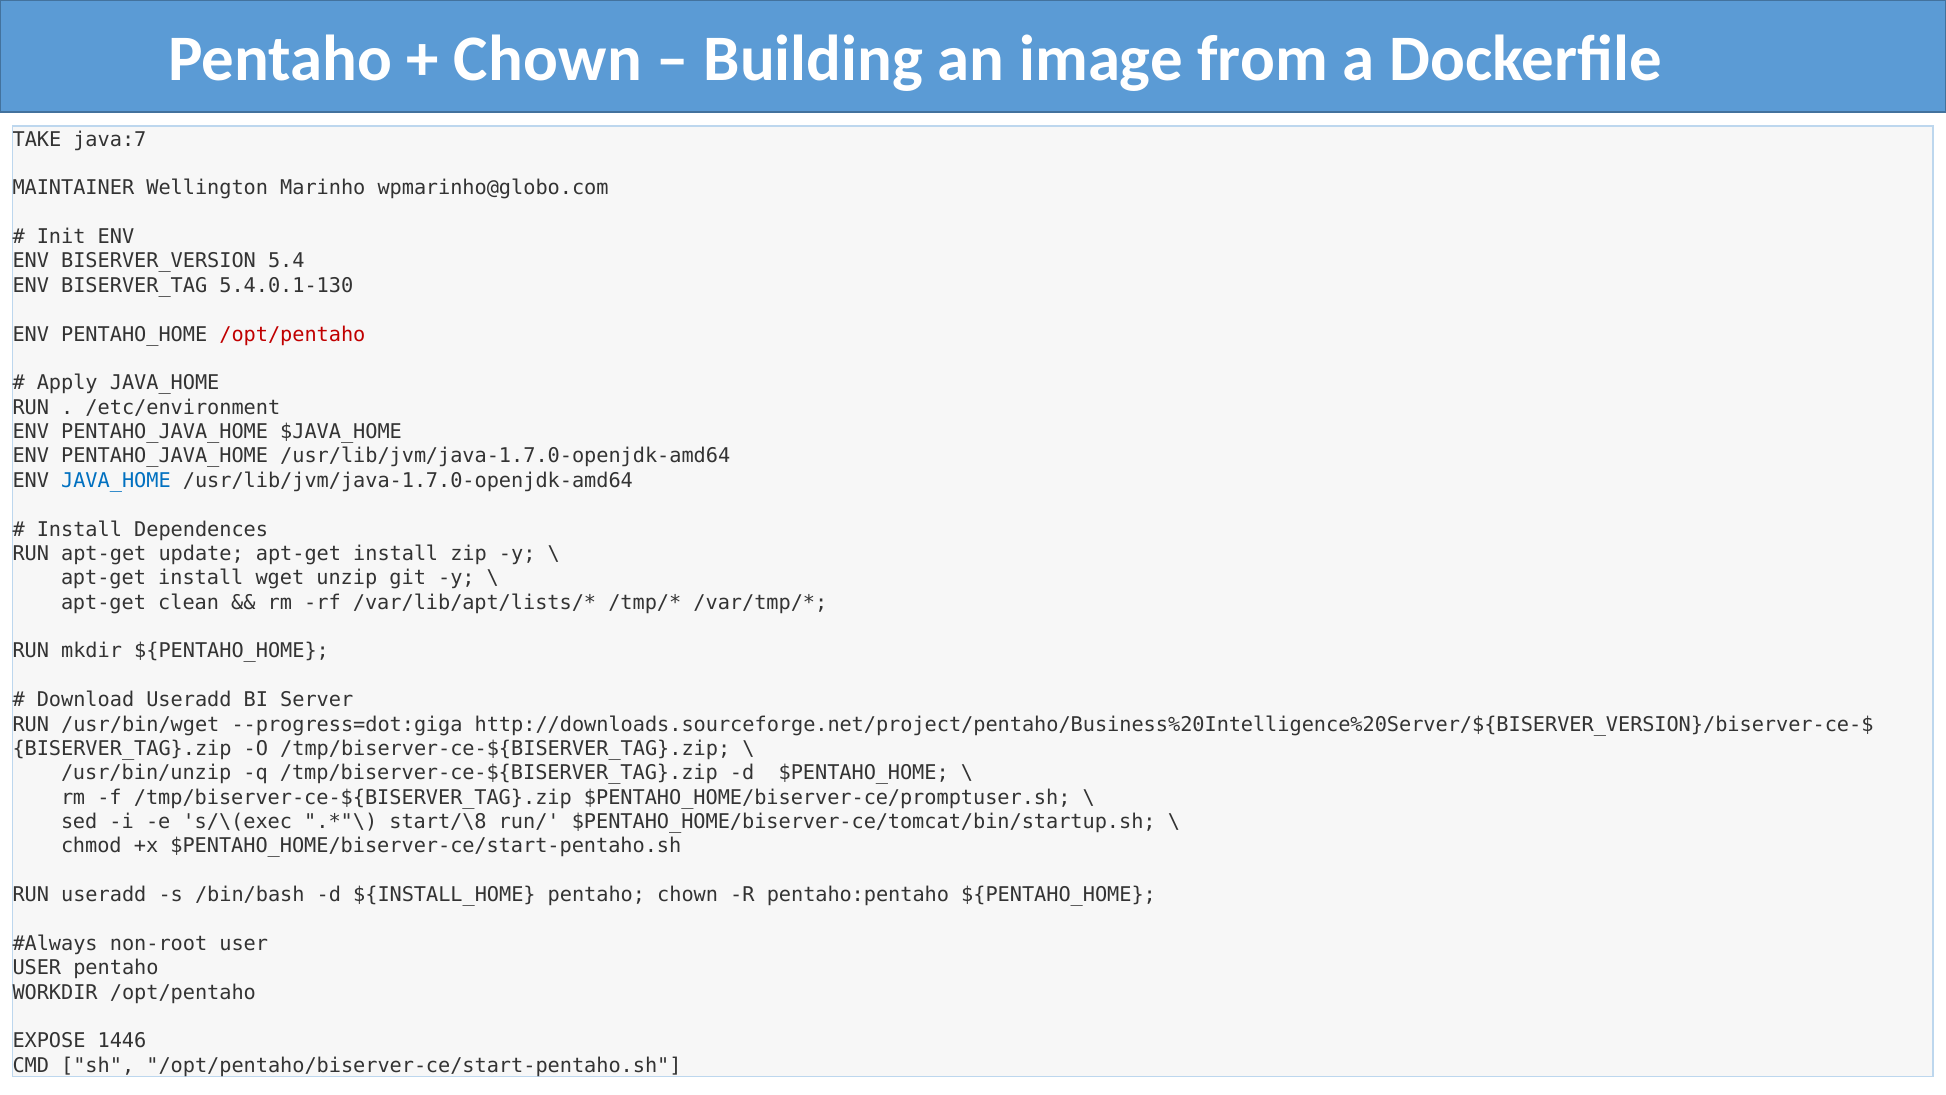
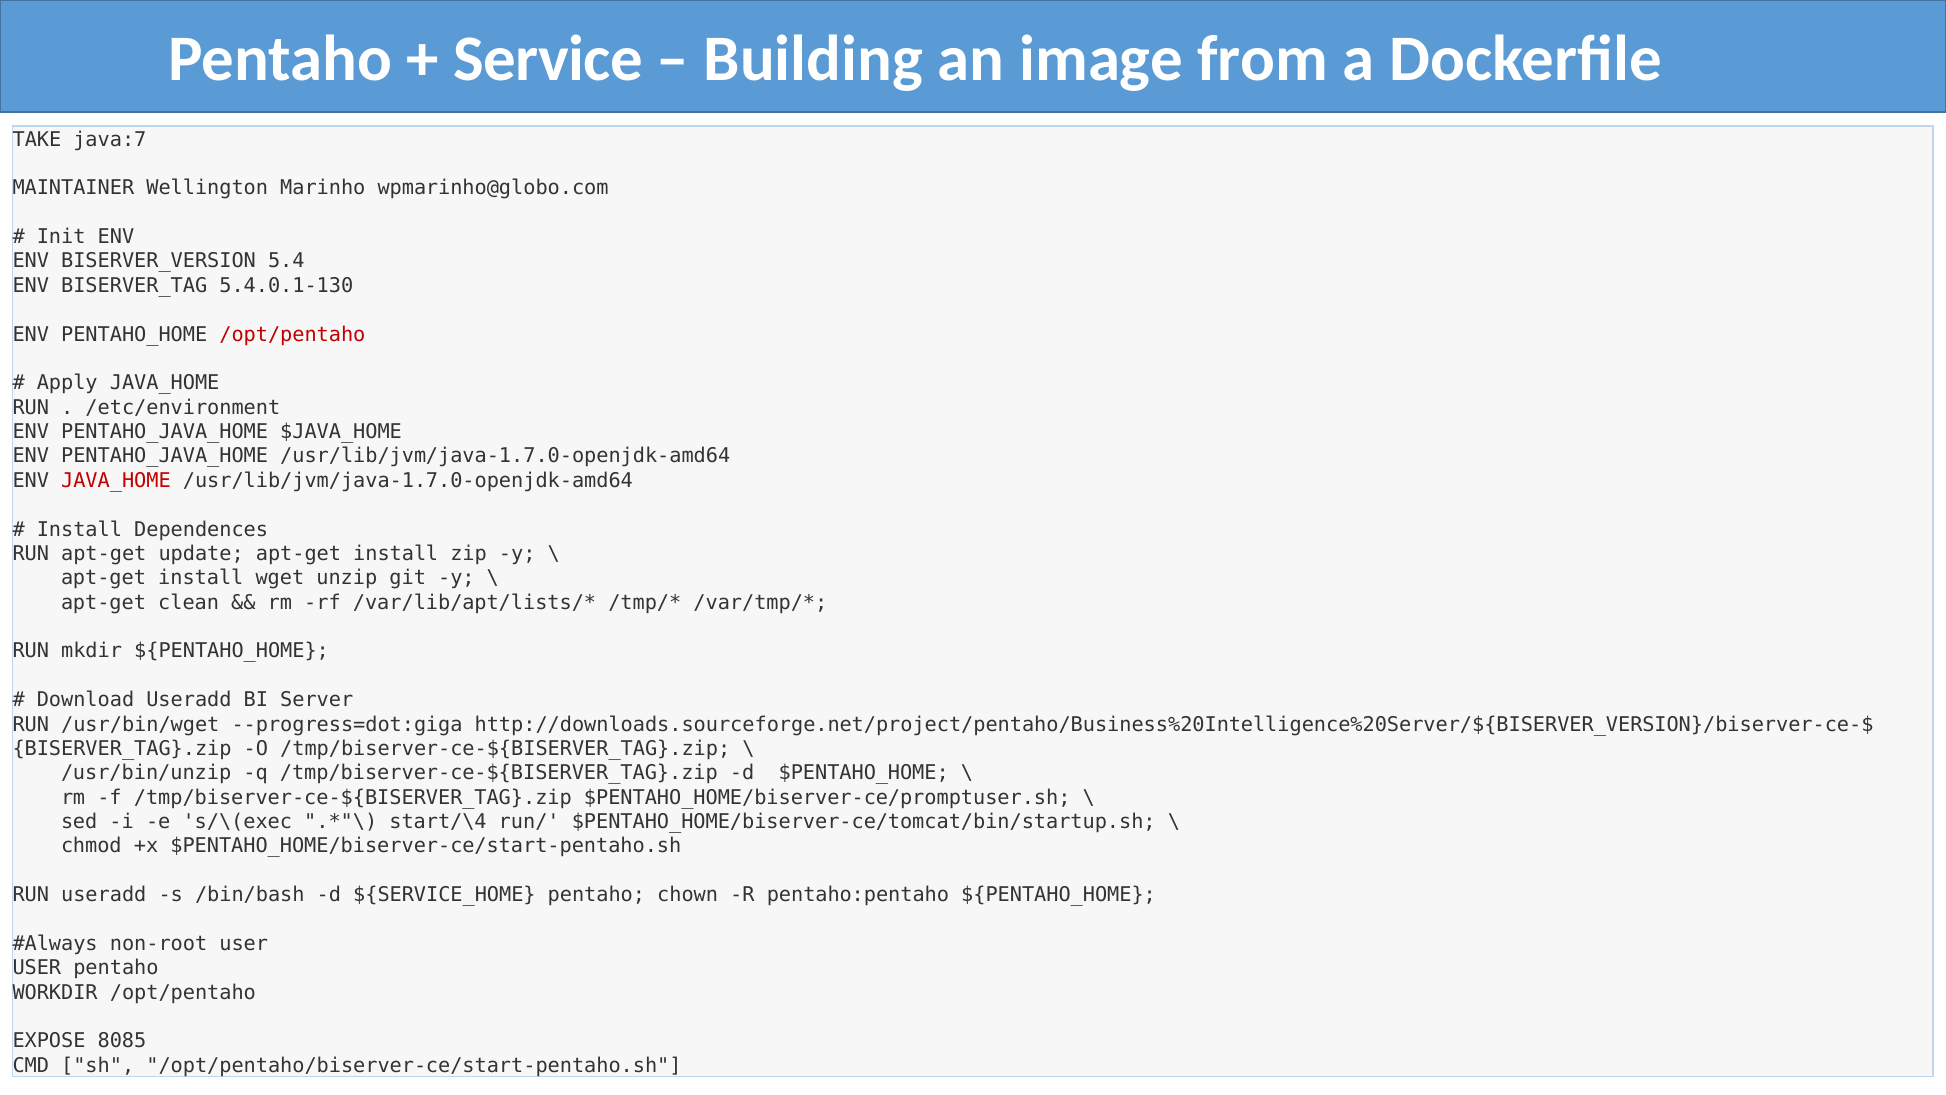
Chown at (548, 59): Chown -> Service
JAVA_HOME at (116, 480) colour: blue -> red
start/\8: start/\8 -> start/\4
${INSTALL_HOME: ${INSTALL_HOME -> ${SERVICE_HOME
1446: 1446 -> 8085
